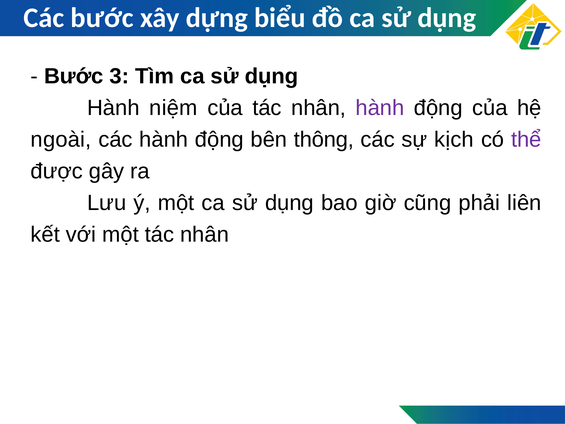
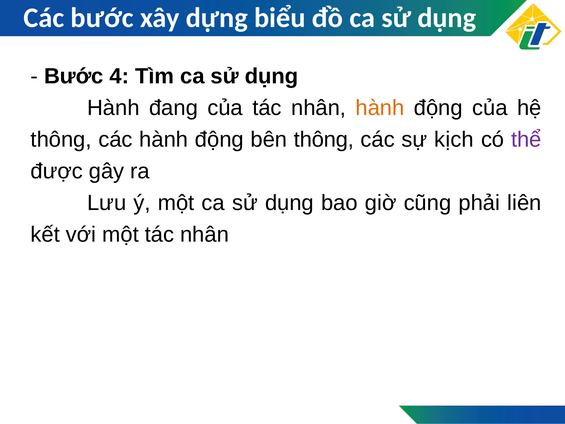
3: 3 -> 4
niệm: niệm -> đang
hành at (380, 108) colour: purple -> orange
ngoài at (61, 139): ngoài -> thông
